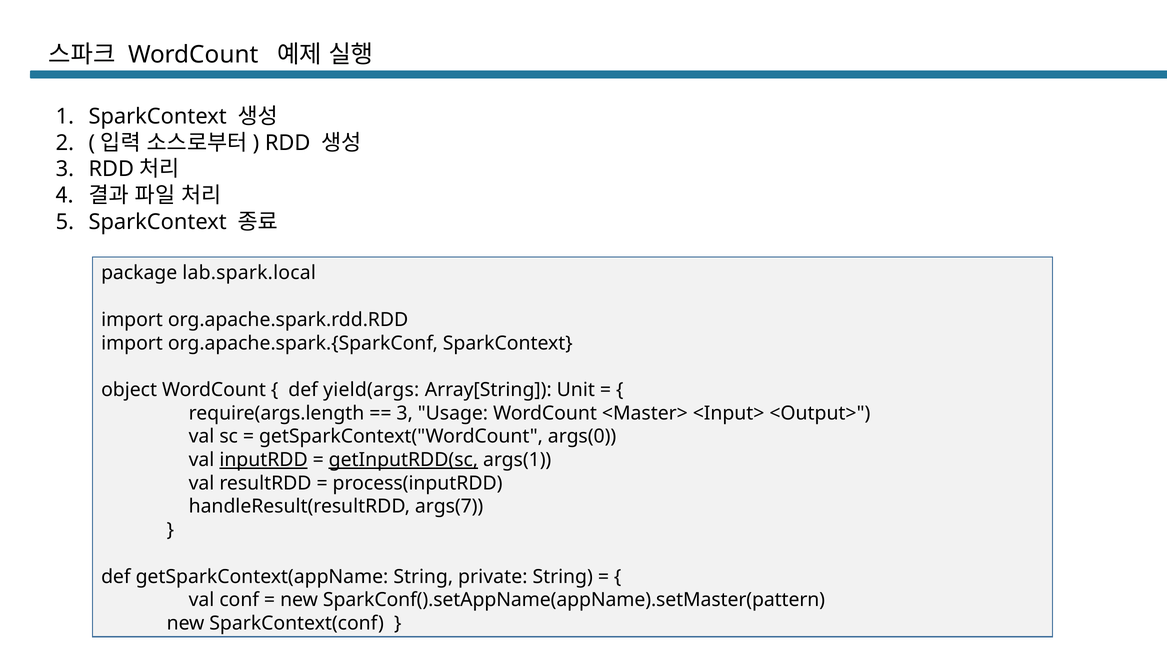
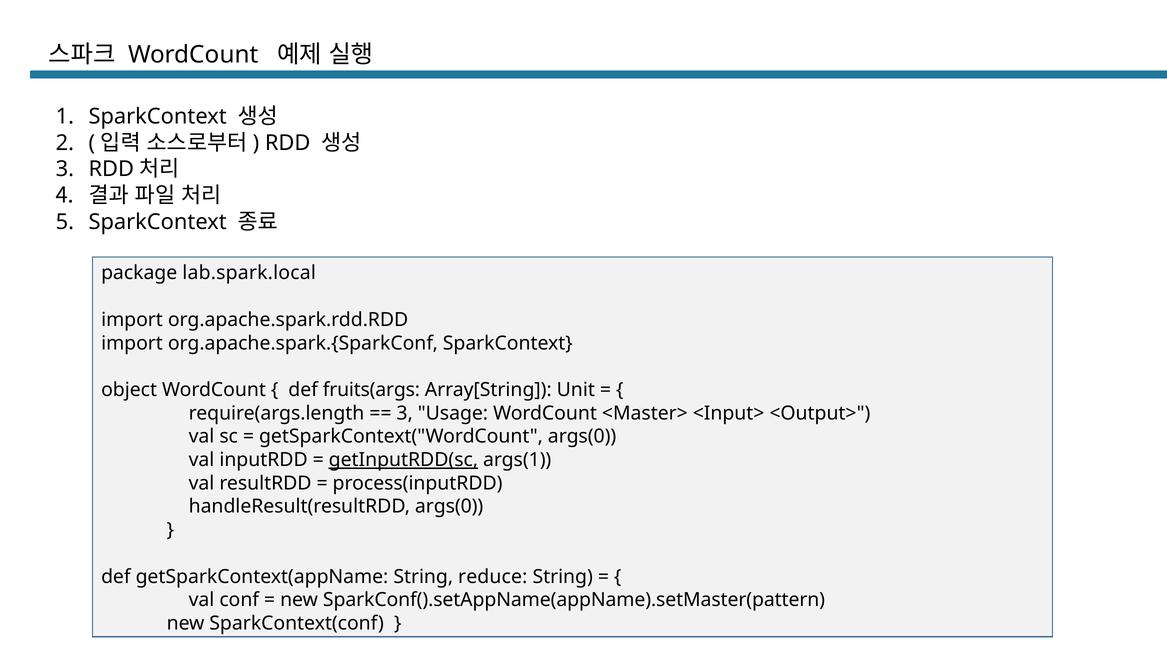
yield(args: yield(args -> fruits(args
inputRDD underline: present -> none
handleResult(resultRDD args(7: args(7 -> args(0
private: private -> reduce
